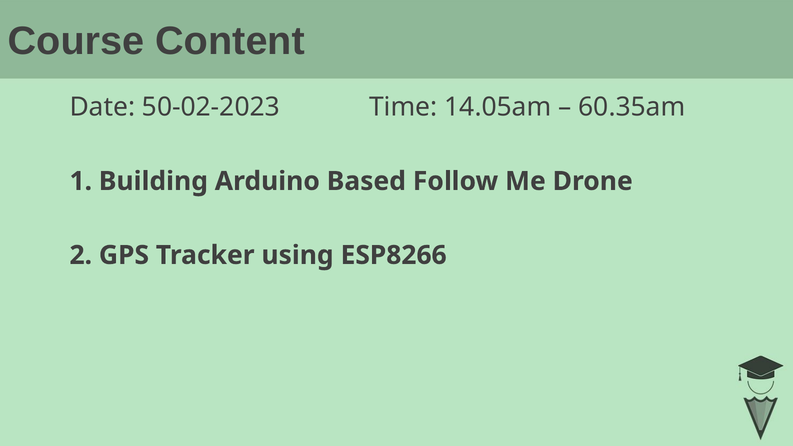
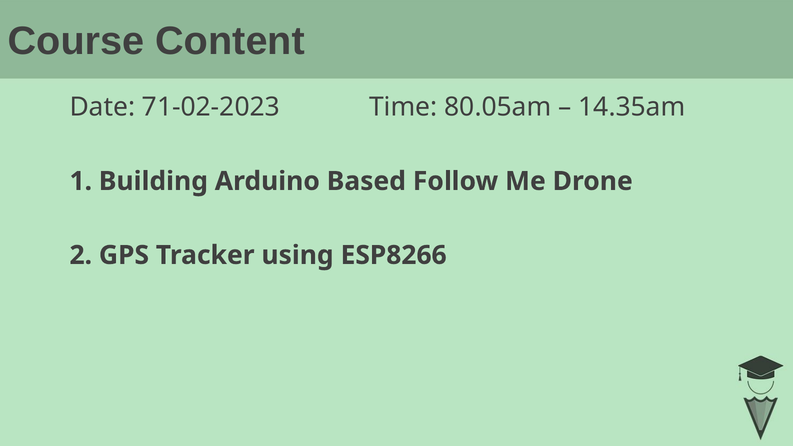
50-02-2023: 50-02-2023 -> 71-02-2023
14.05am: 14.05am -> 80.05am
60.35am: 60.35am -> 14.35am
